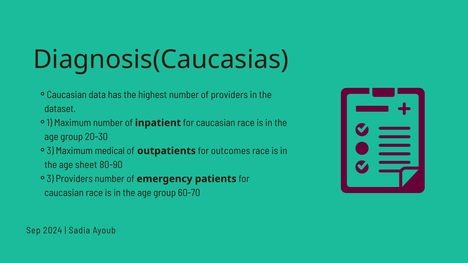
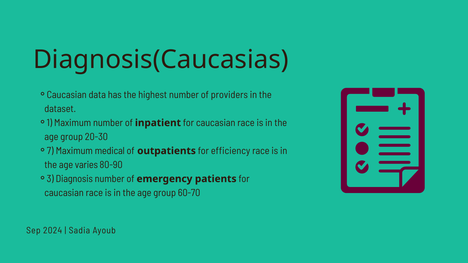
3 at (50, 151): 3 -> 7
outcomes: outcomes -> efficiency
sheet: sheet -> varies
3 Providers: Providers -> Diagnosis
